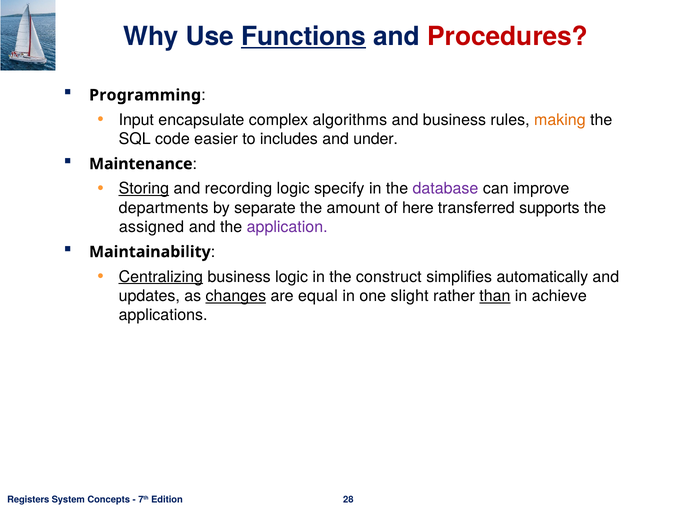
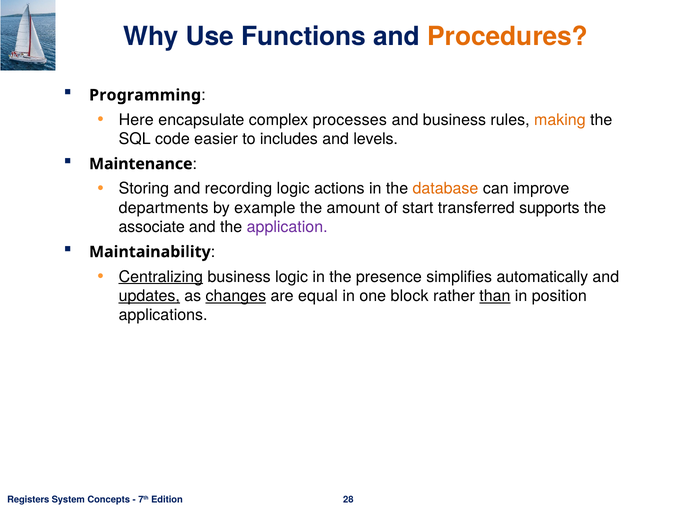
Functions underline: present -> none
Procedures colour: red -> orange
Input: Input -> Here
algorithms: algorithms -> processes
under: under -> levels
Storing underline: present -> none
specify: specify -> actions
database colour: purple -> orange
separate: separate -> example
here: here -> start
assigned: assigned -> associate
construct: construct -> presence
updates underline: none -> present
slight: slight -> block
achieve: achieve -> position
